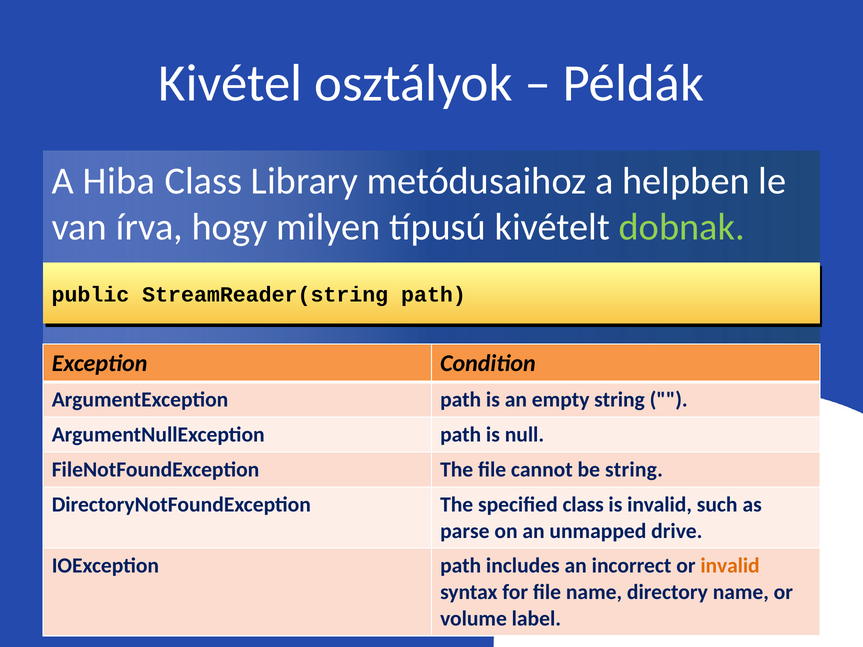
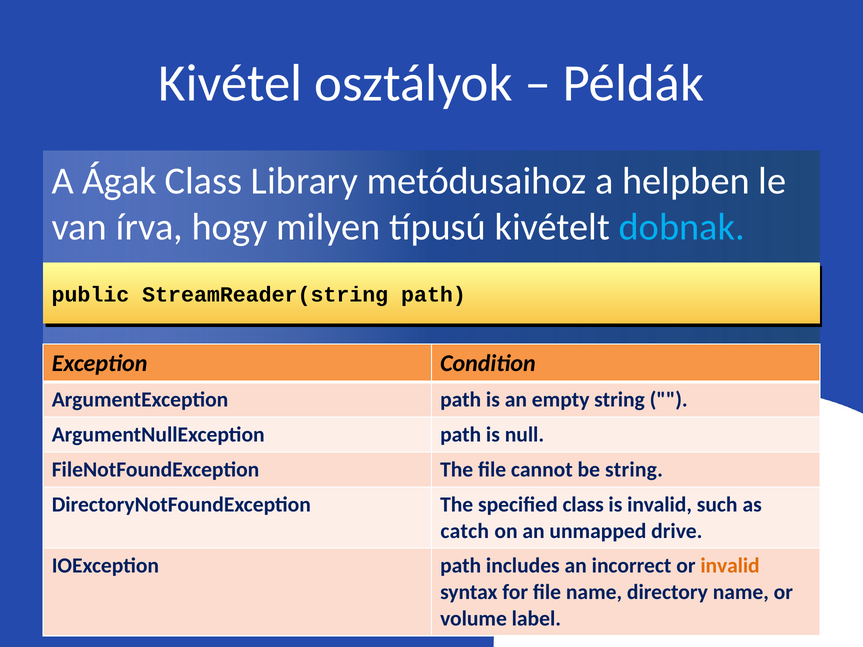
Hiba: Hiba -> Ágak
dobnak colour: light green -> light blue
parse: parse -> catch
